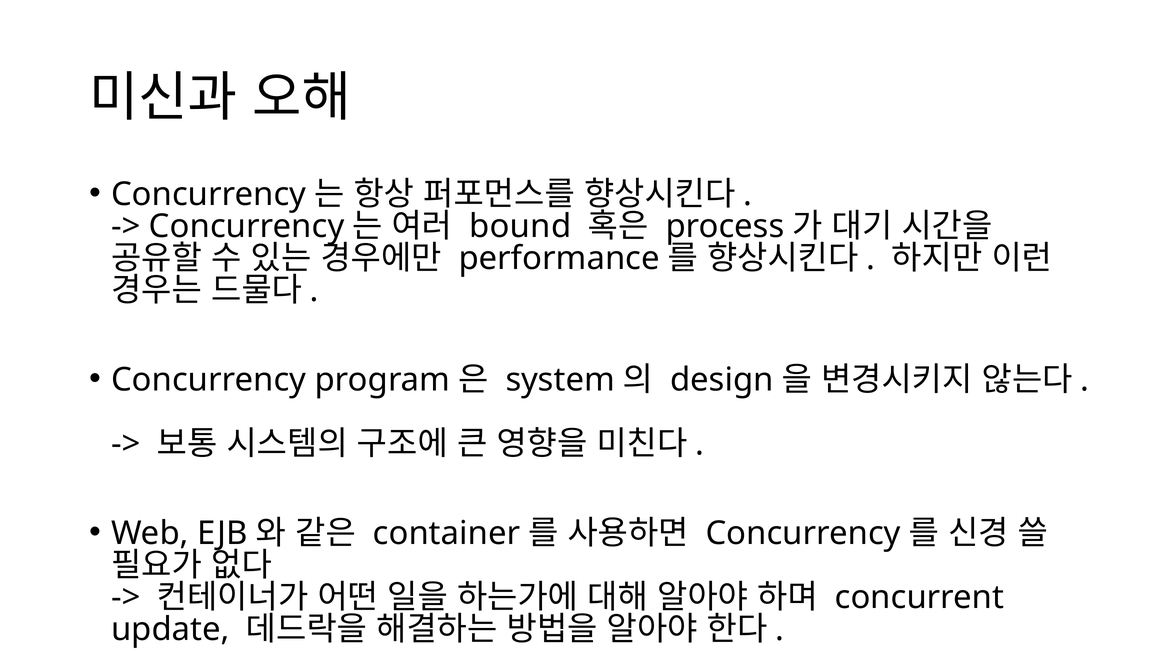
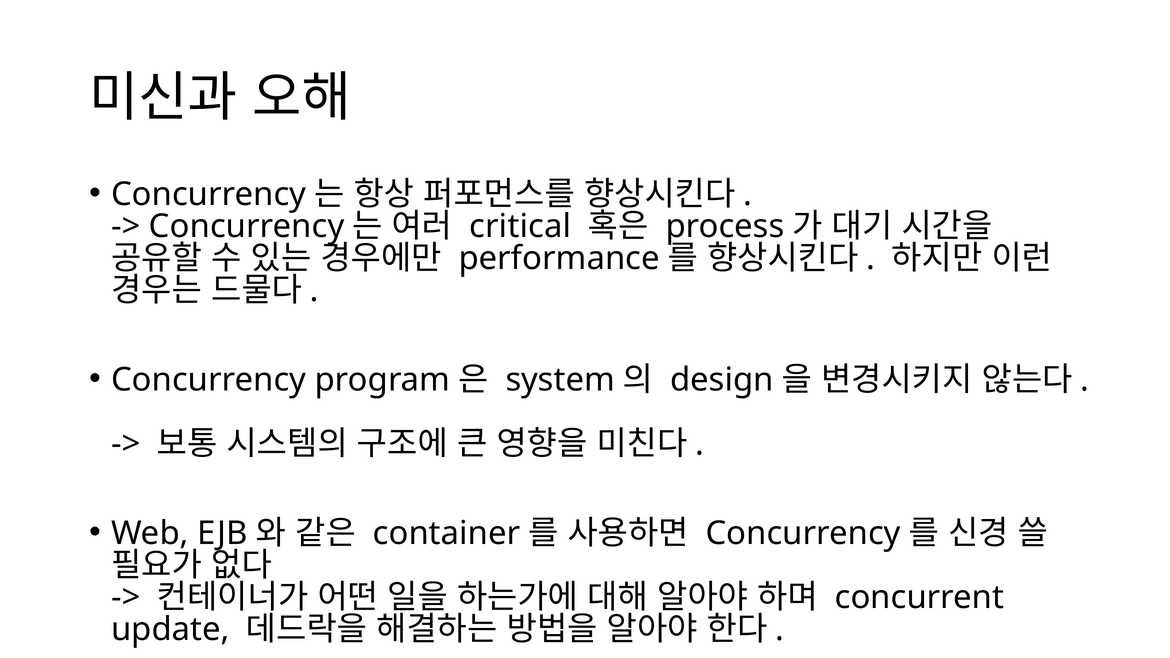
bound: bound -> critical
